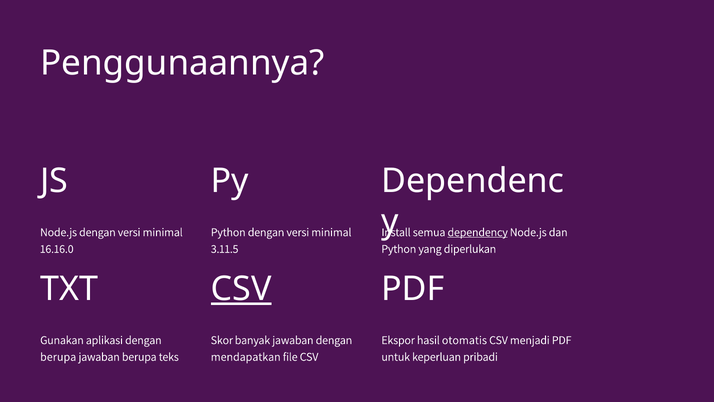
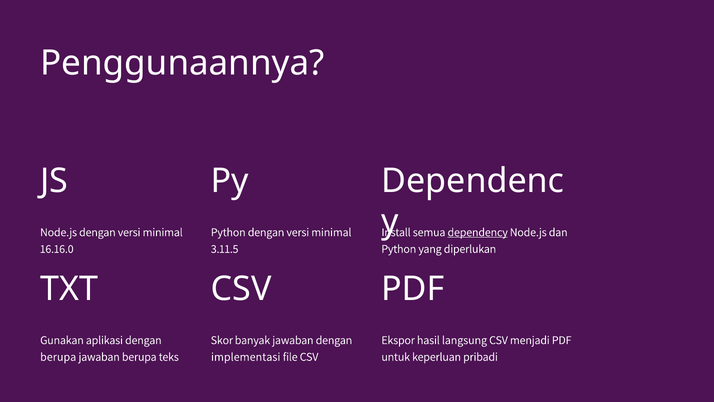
CSV at (241, 289) underline: present -> none
otomatis: otomatis -> langsung
mendapatkan: mendapatkan -> implementasi
